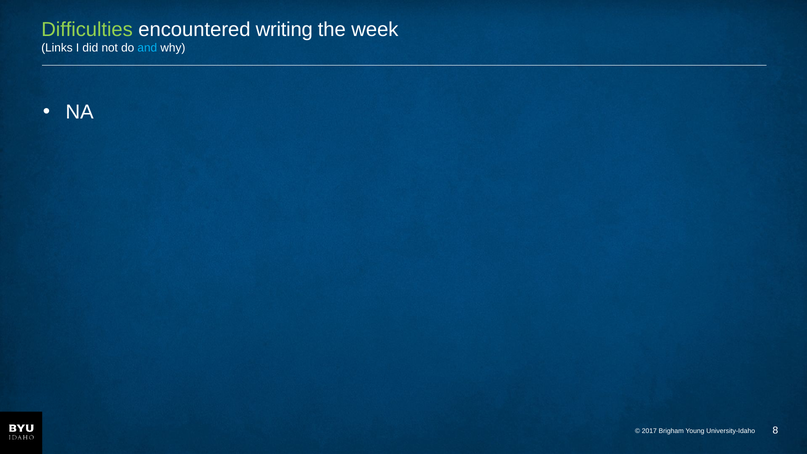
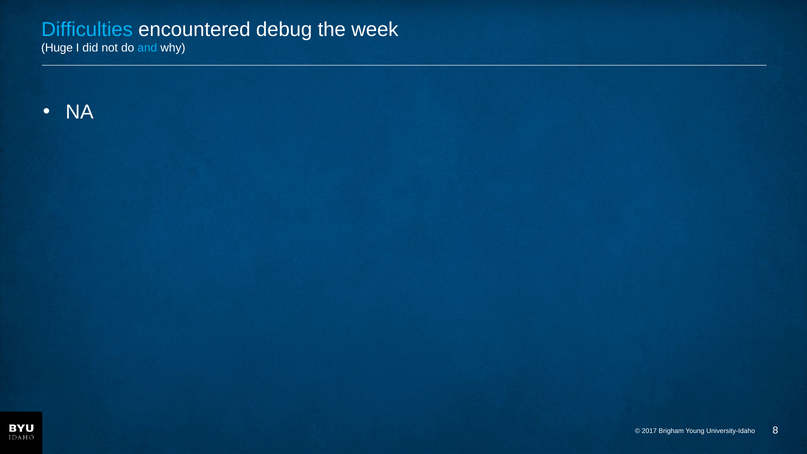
Difficulties colour: light green -> light blue
writing: writing -> debug
Links: Links -> Huge
